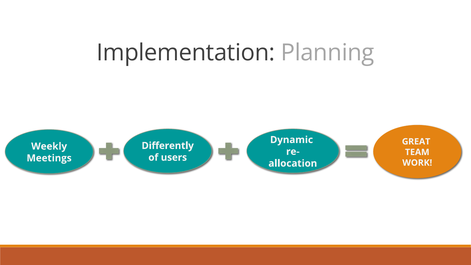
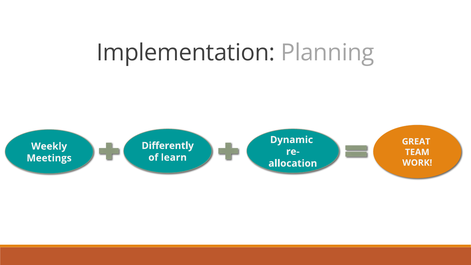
users: users -> learn
